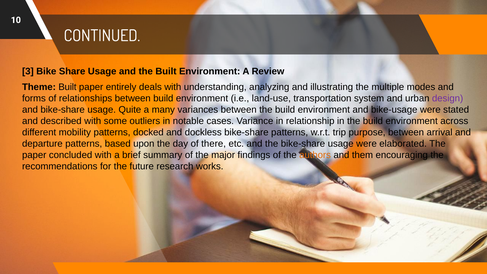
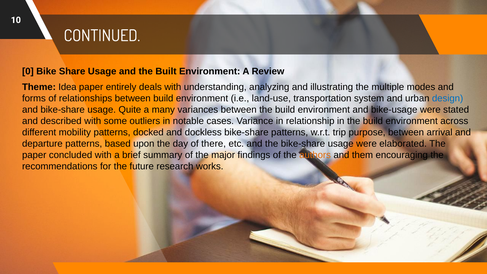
3: 3 -> 0
Theme Built: Built -> Idea
design colour: purple -> blue
